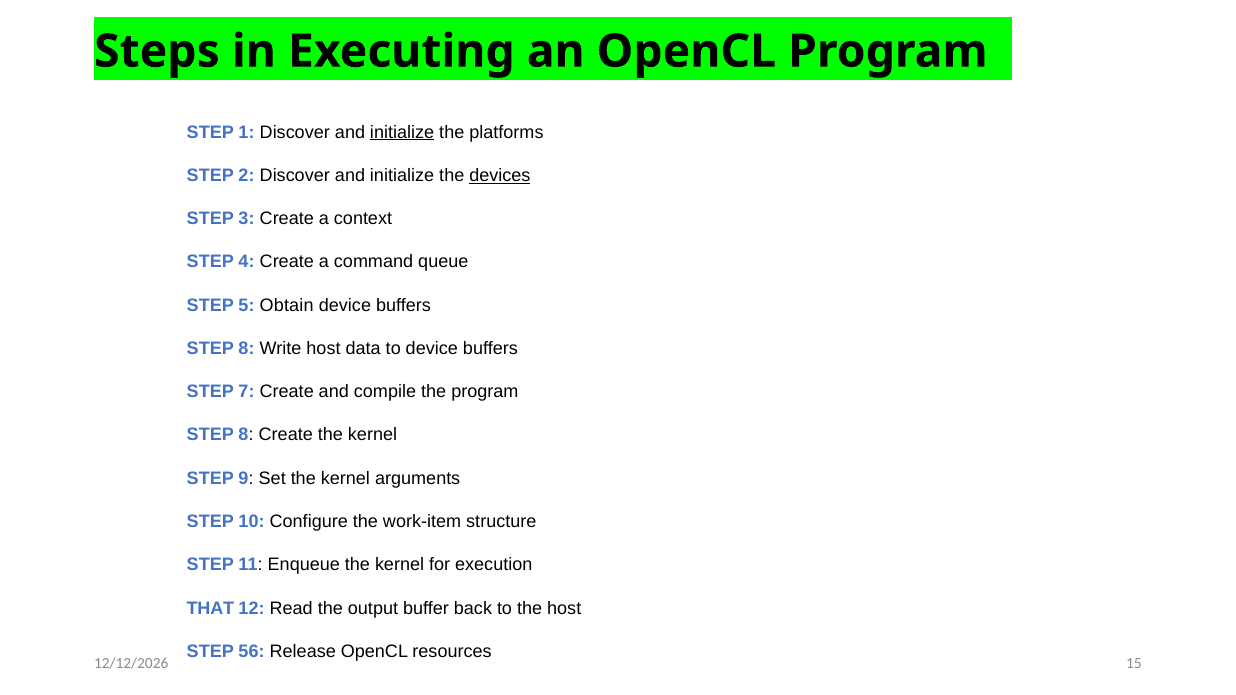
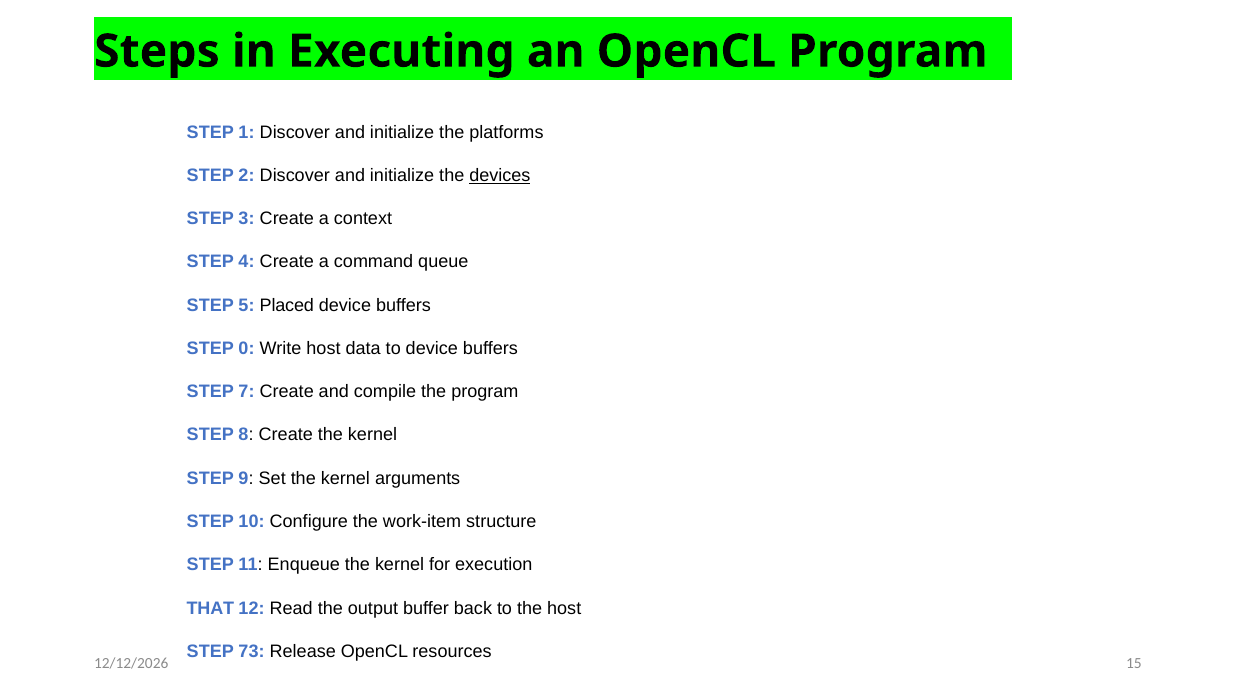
initialize at (402, 132) underline: present -> none
Obtain: Obtain -> Placed
8 at (247, 349): 8 -> 0
56: 56 -> 73
